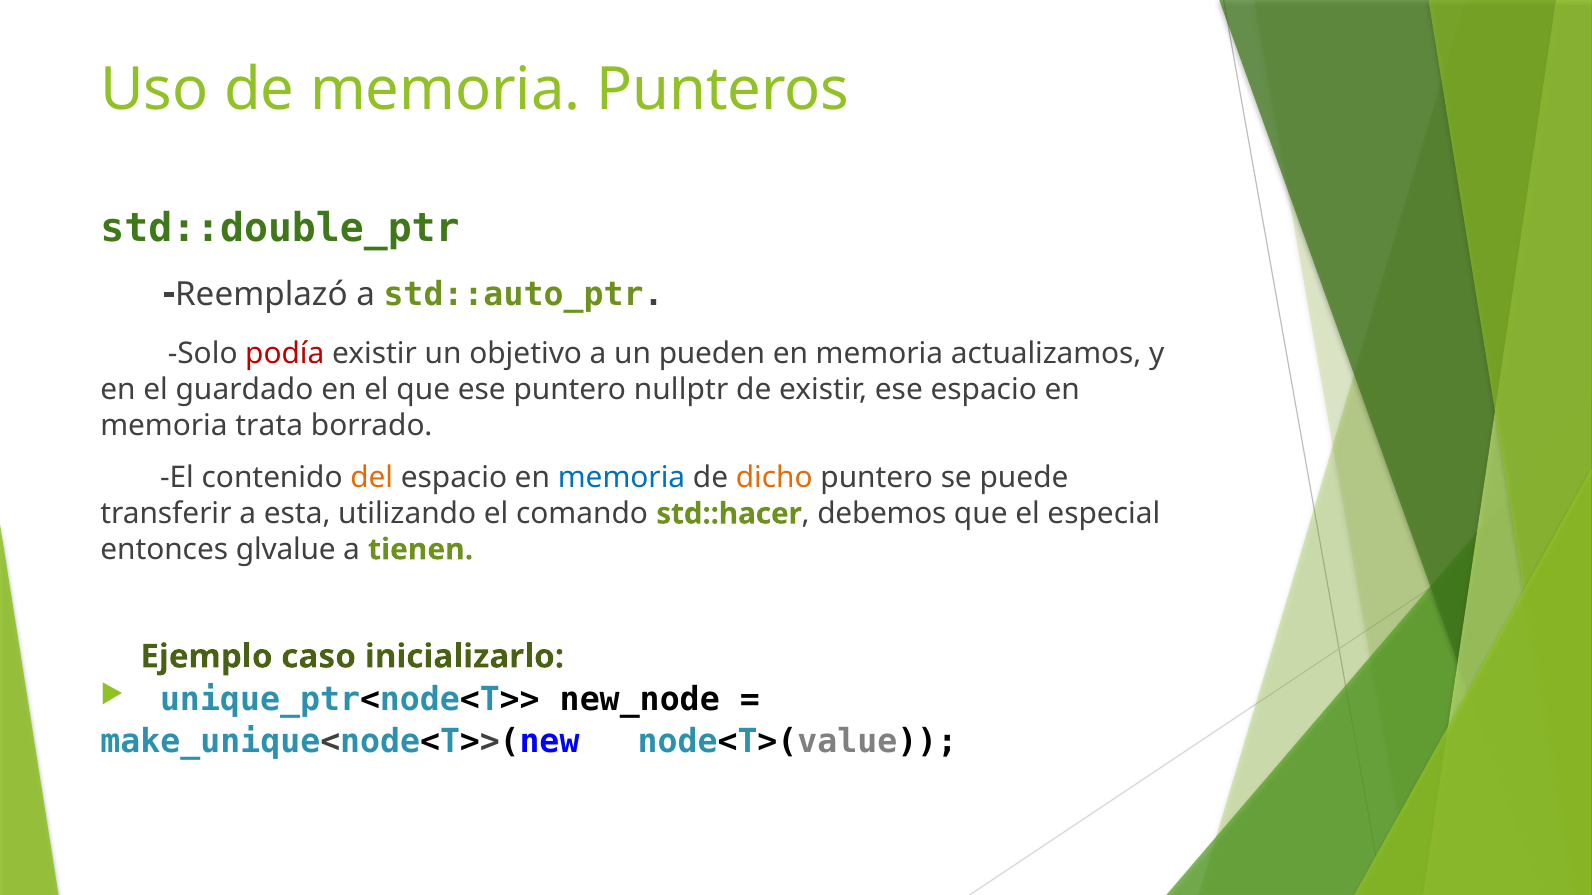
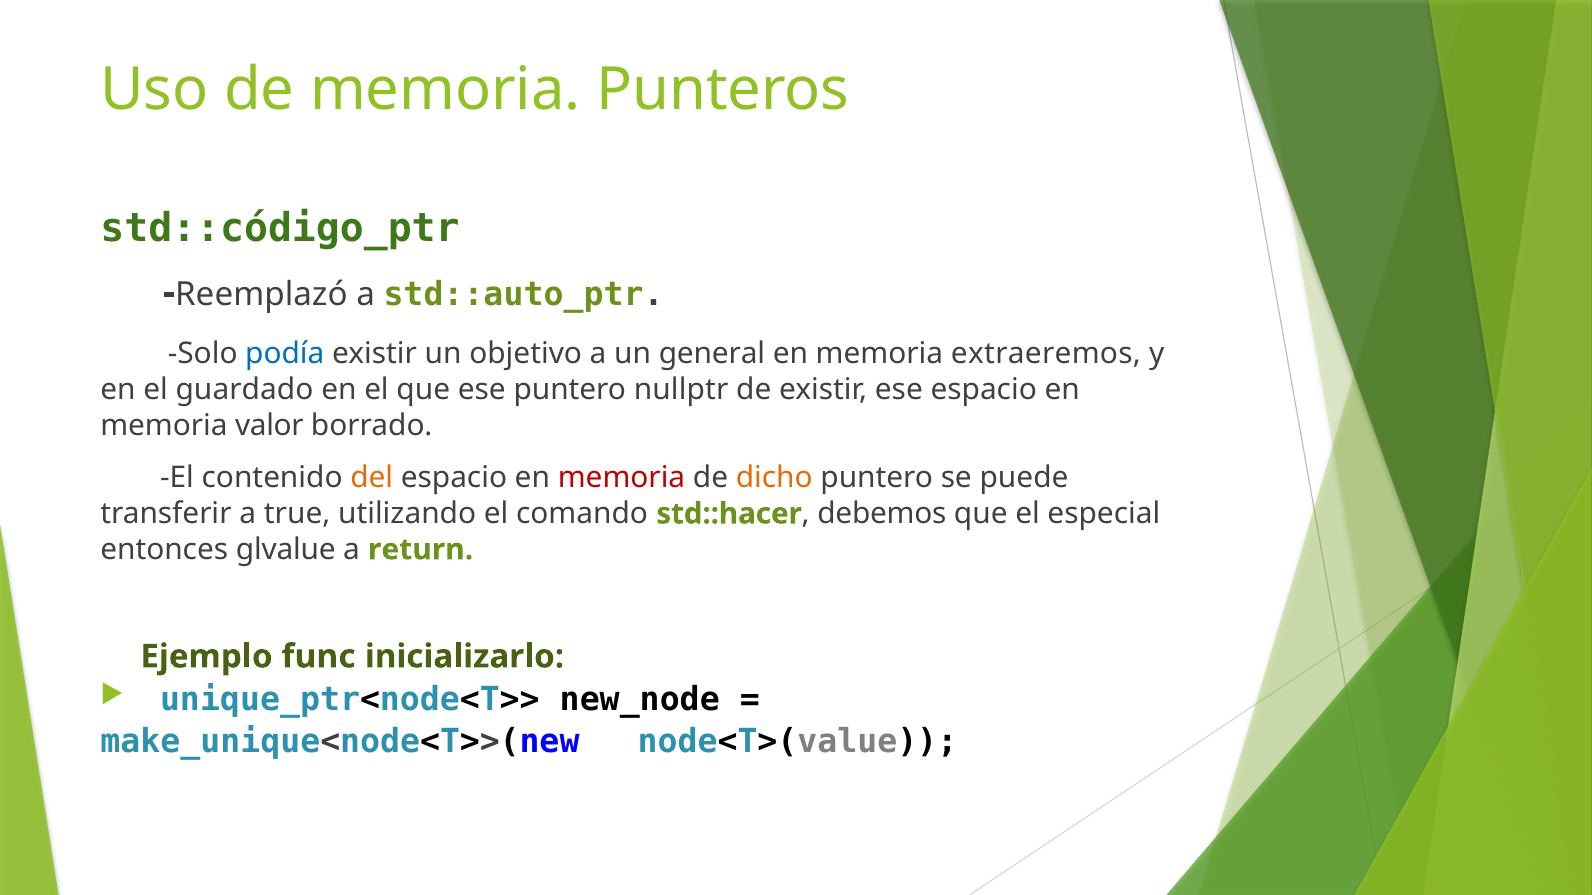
std::double_ptr: std::double_ptr -> std::código_ptr
podía colour: red -> blue
pueden: pueden -> general
actualizamos: actualizamos -> extraeremos
trata: trata -> valor
memoria at (622, 478) colour: blue -> red
esta: esta -> true
tienen: tienen -> return
caso: caso -> func
